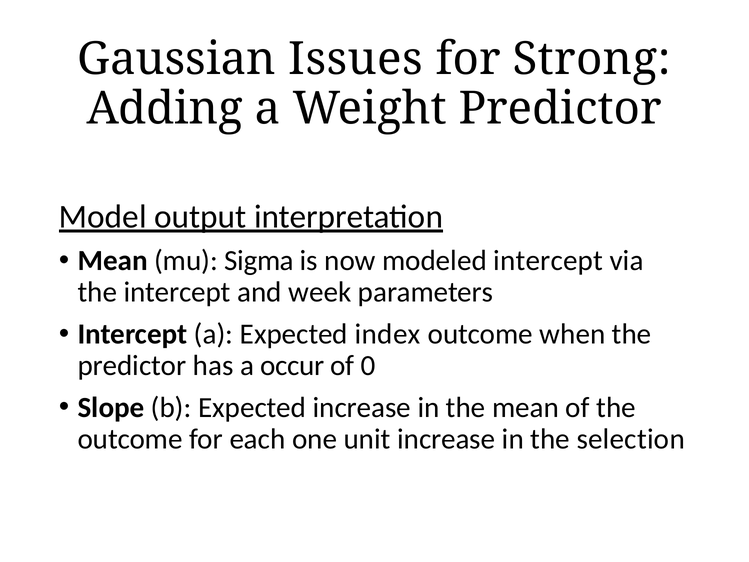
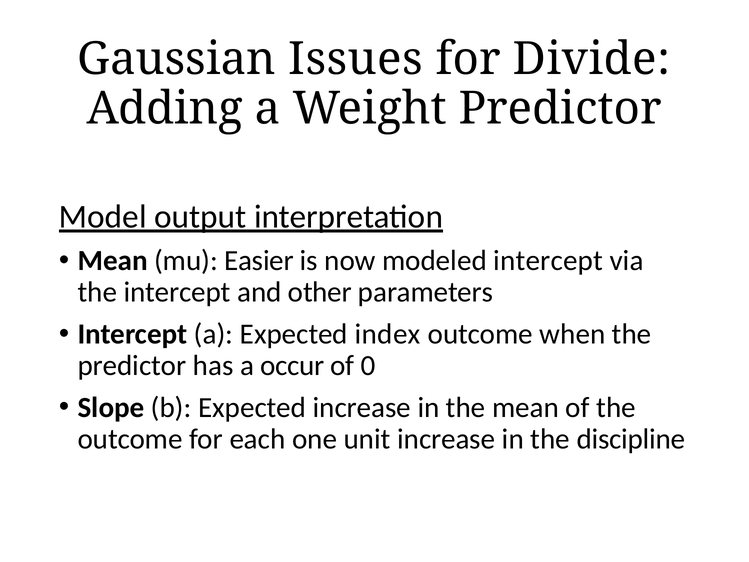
Strong: Strong -> Divide
Sigma: Sigma -> Easier
week: week -> other
selection: selection -> discipline
